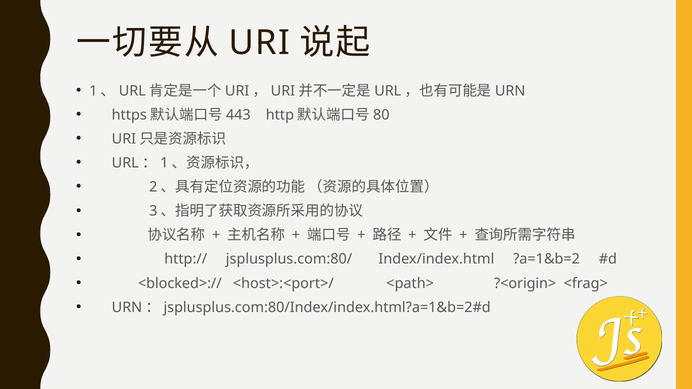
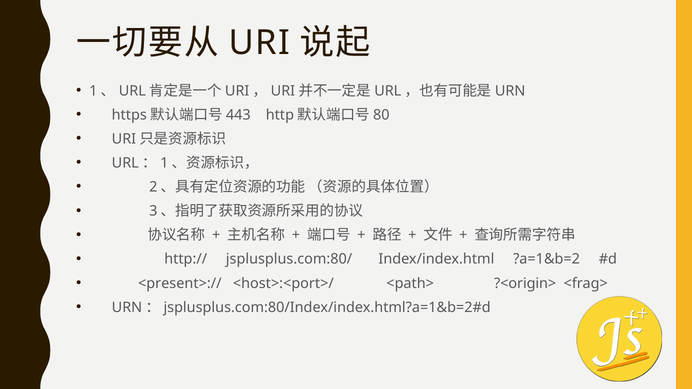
<blocked>://: <blocked>:// -> <present>://
